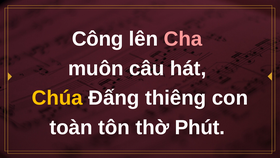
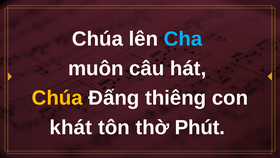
Công at (98, 39): Công -> Chúa
Cha colour: pink -> light blue
toàn: toàn -> khát
